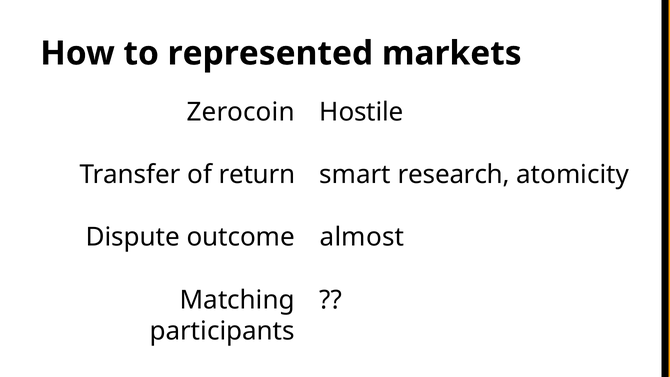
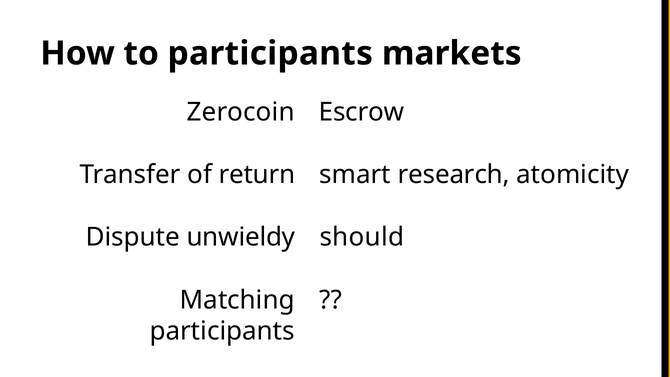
to represented: represented -> participants
Hostile: Hostile -> Escrow
outcome: outcome -> unwieldy
almost: almost -> should
